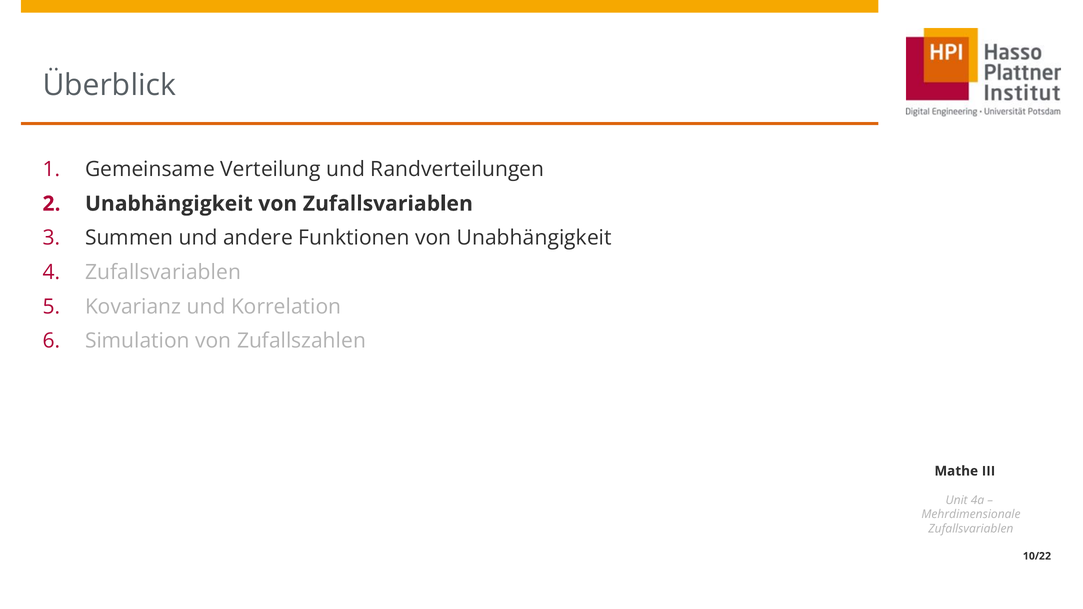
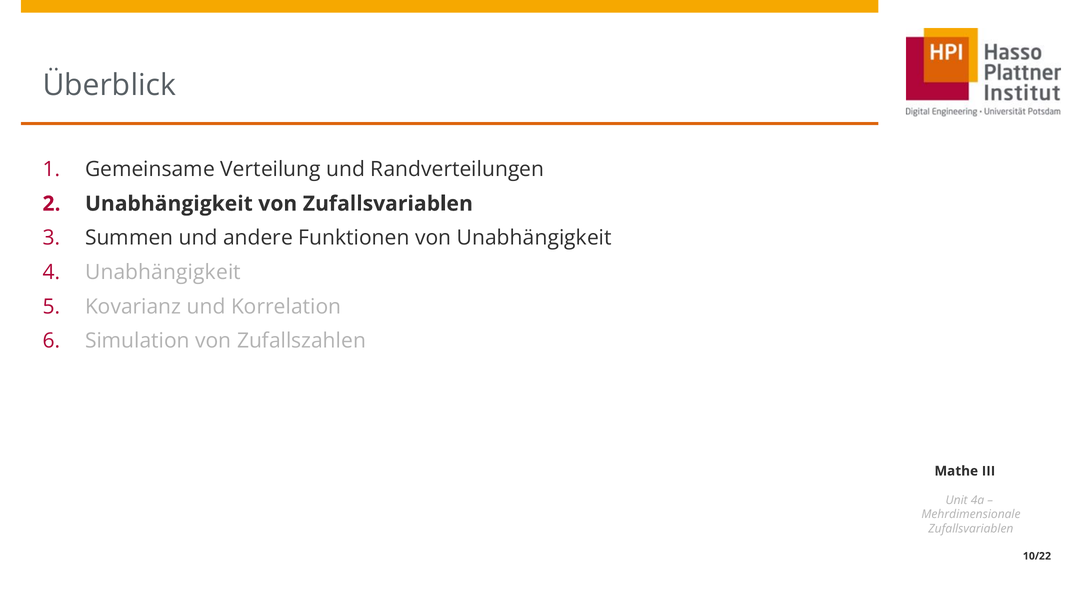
Zufallsvariablen at (163, 272): Zufallsvariablen -> Unabhängigkeit
